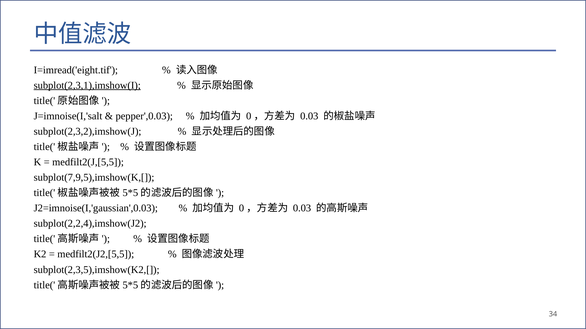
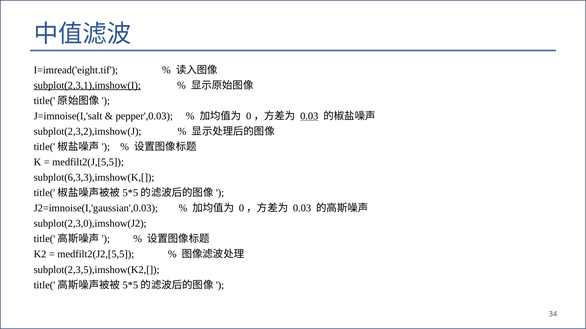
0.03 at (309, 116) underline: none -> present
subplot(7,9,5),imshow(K,[: subplot(7,9,5),imshow(K,[ -> subplot(6,3,3),imshow(K,[
subplot(2,2,4),imshow(J2: subplot(2,2,4),imshow(J2 -> subplot(2,3,0),imshow(J2
